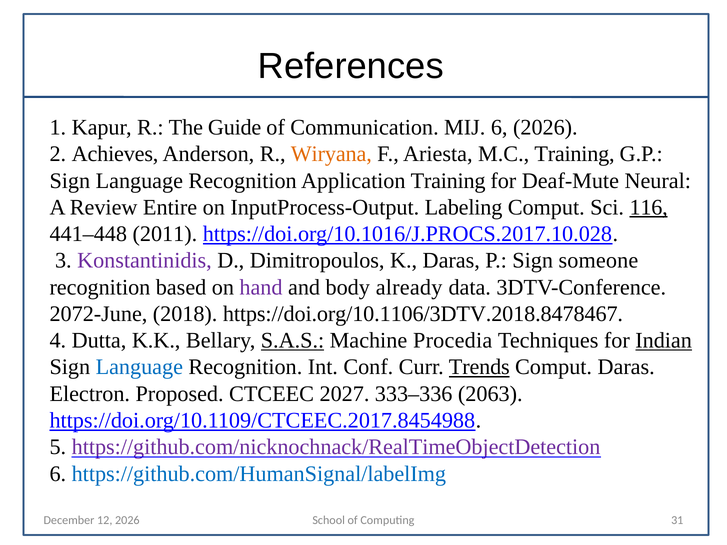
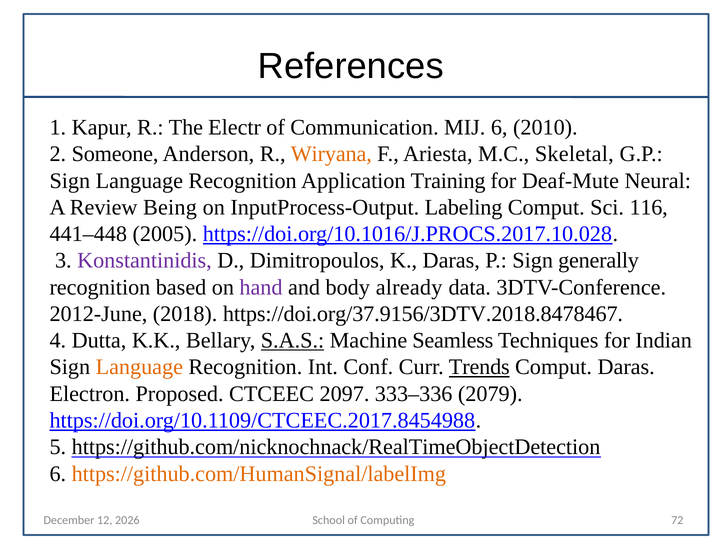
Guide: Guide -> Electr
6 2026: 2026 -> 2010
Achieves: Achieves -> Someone
M.C Training: Training -> Skeletal
Entire: Entire -> Being
116 underline: present -> none
2011: 2011 -> 2005
someone: someone -> generally
2072-June: 2072-June -> 2012-June
https://doi.org/10.1106/3DTV.2018.8478467: https://doi.org/10.1106/3DTV.2018.8478467 -> https://doi.org/37.9156/3DTV.2018.8478467
Procedia: Procedia -> Seamless
Indian underline: present -> none
Language at (139, 367) colour: blue -> orange
2027: 2027 -> 2097
2063: 2063 -> 2079
https://github.com/nicknochnack/RealTimeObjectDetection colour: purple -> black
https://github.com/HumanSignal/labelImg colour: blue -> orange
31: 31 -> 72
